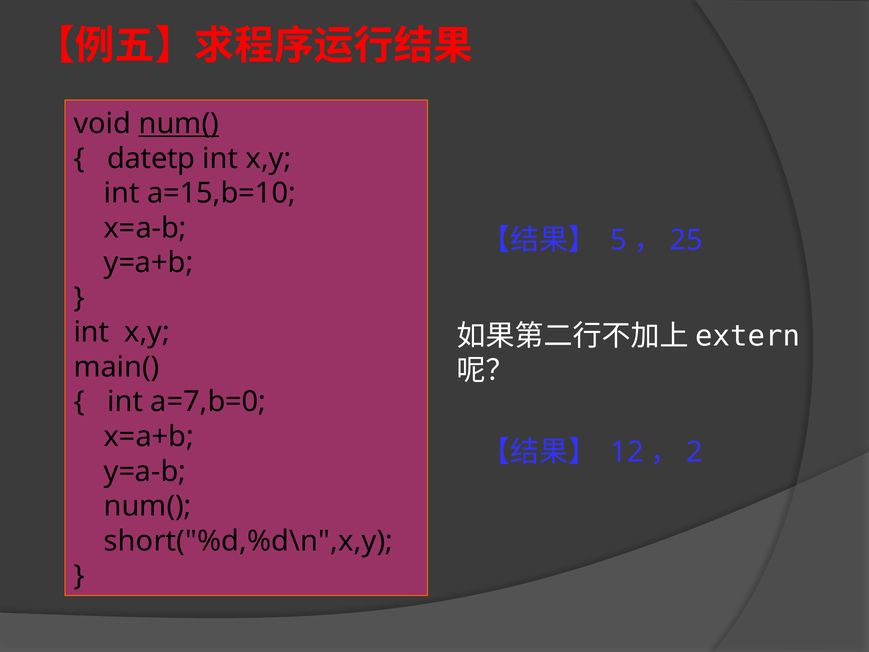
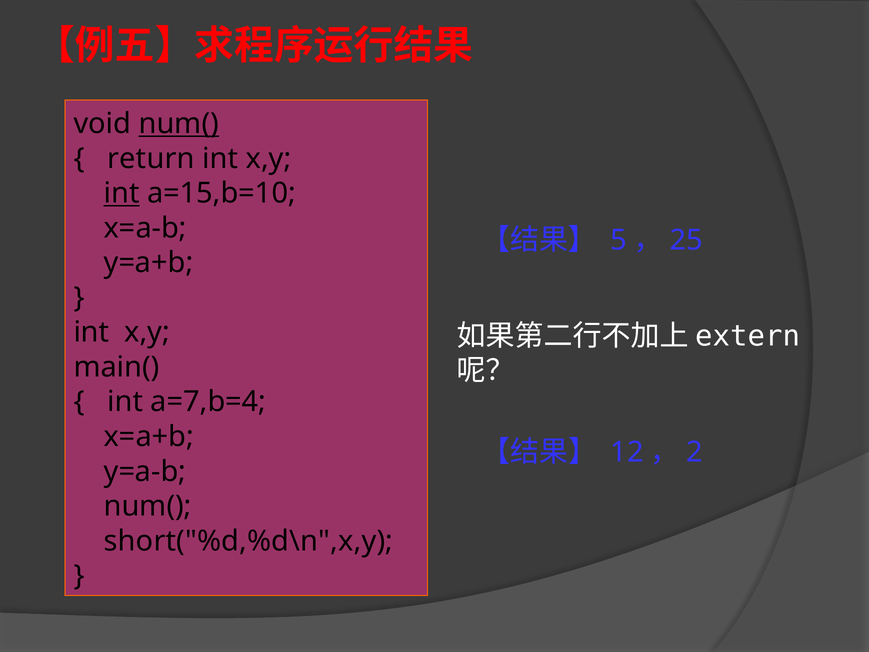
datetp: datetp -> return
int at (122, 193) underline: none -> present
a=7,b=0: a=7,b=0 -> a=7,b=4
